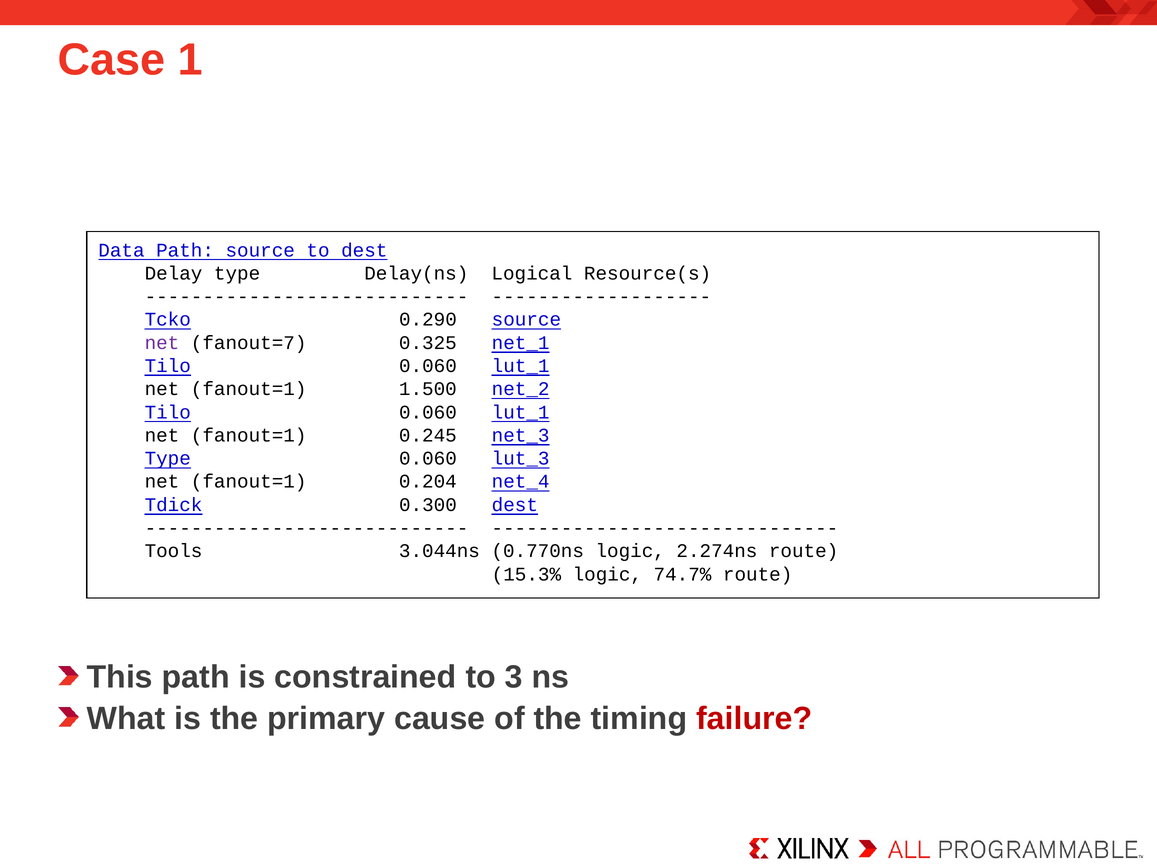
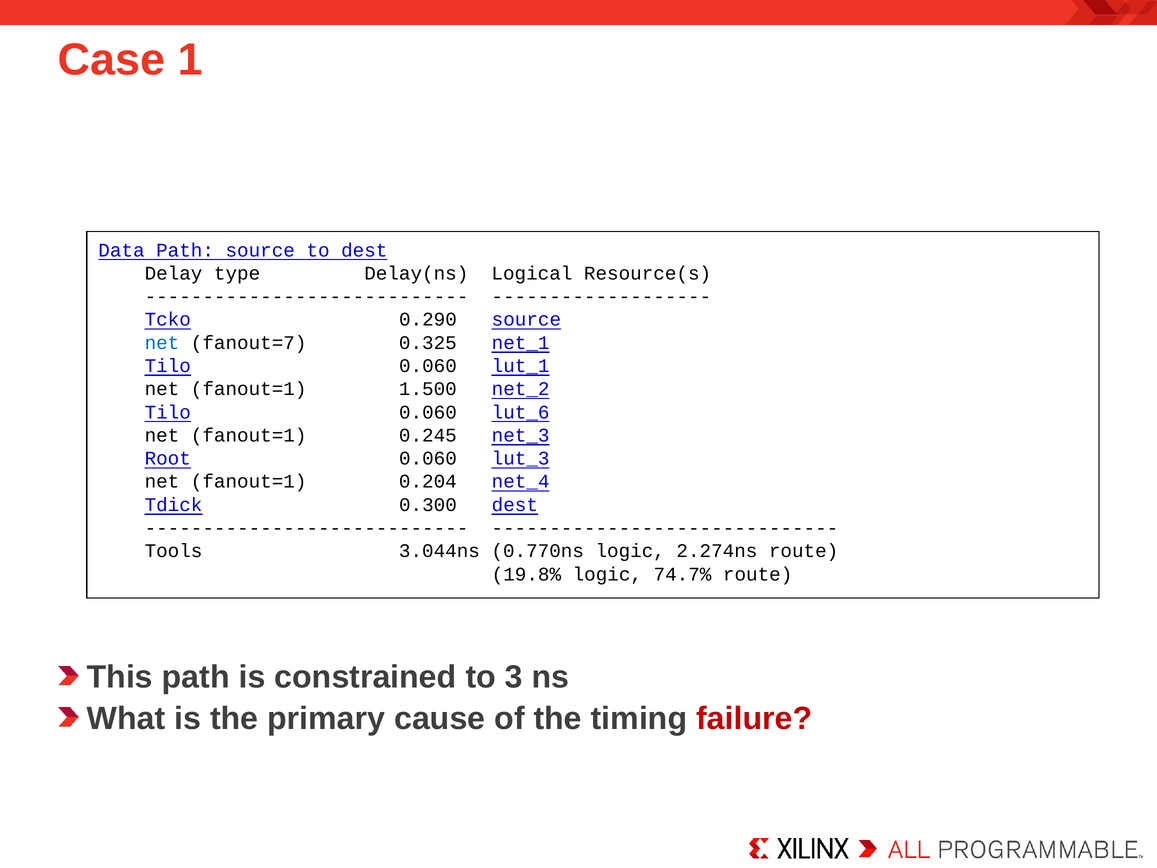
net at (162, 343) colour: purple -> blue
lut_1 at (521, 412): lut_1 -> lut_6
Type at (168, 458): Type -> Root
15.3%: 15.3% -> 19.8%
